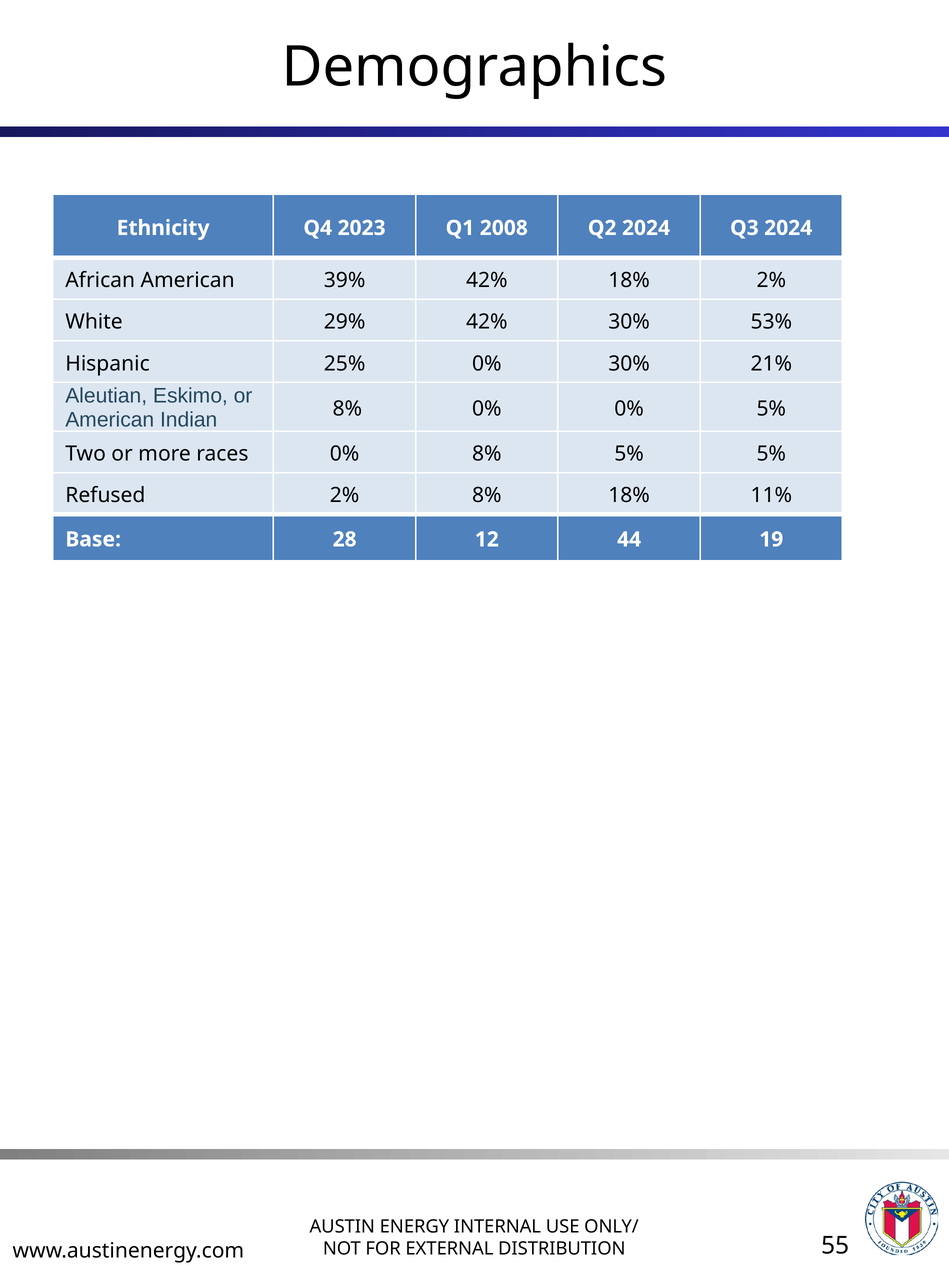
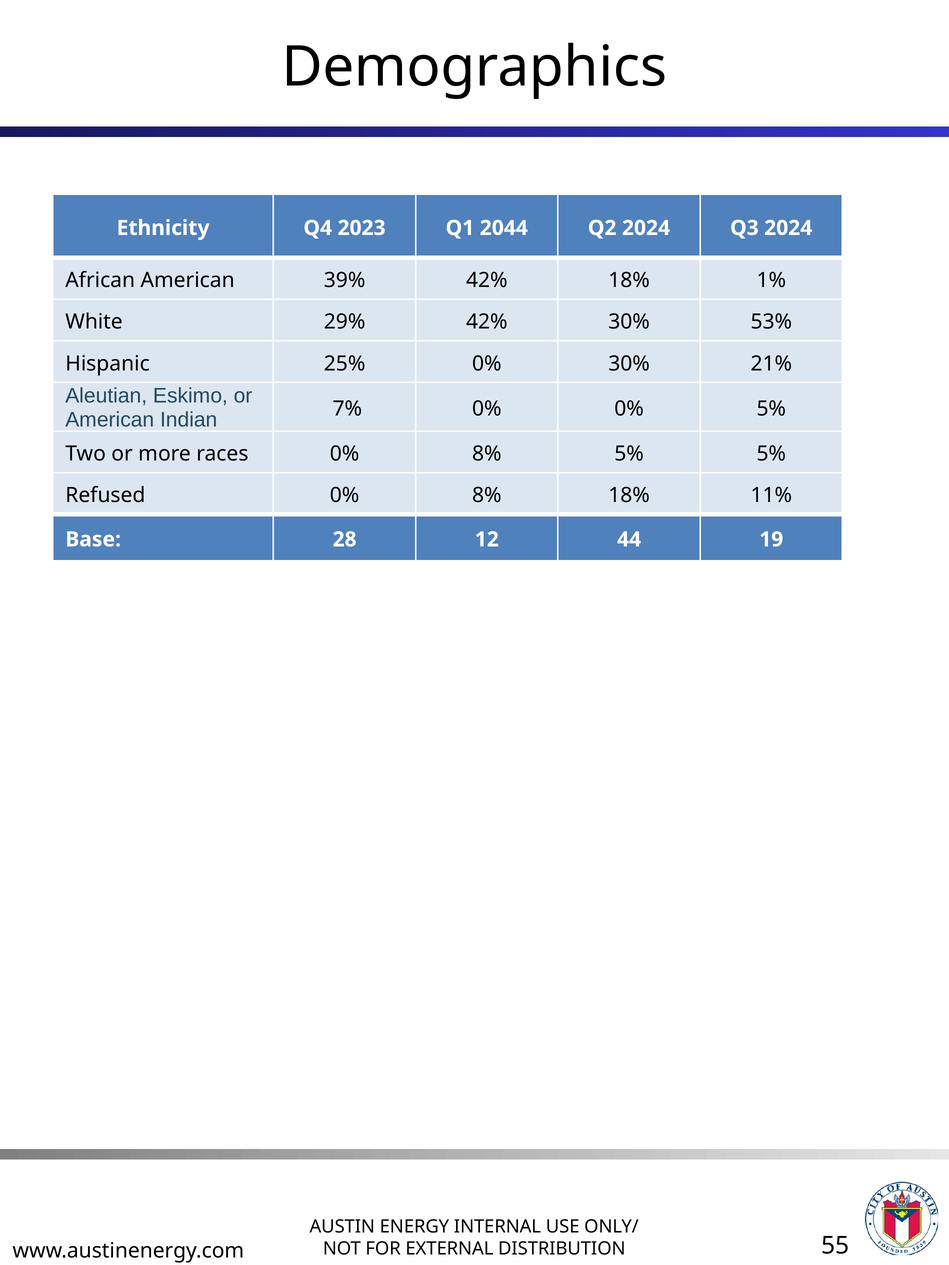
2008: 2008 -> 2044
18% 2%: 2% -> 1%
Indian 8%: 8% -> 7%
Refused 2%: 2% -> 0%
